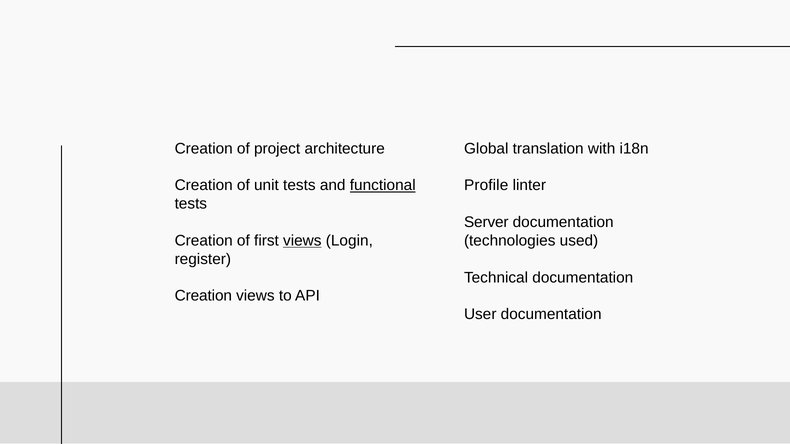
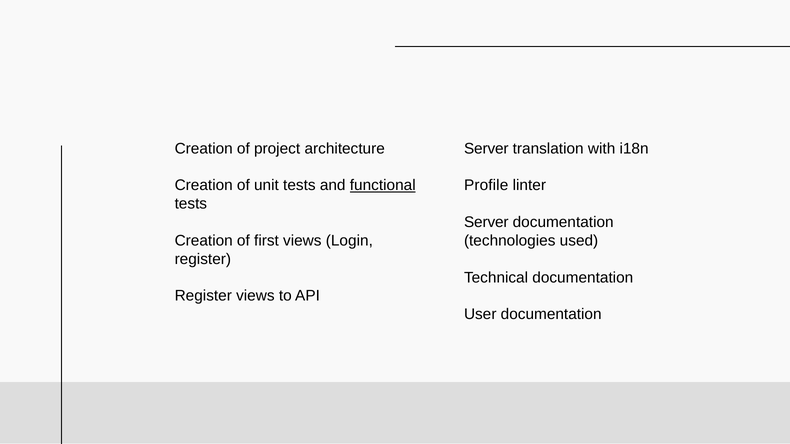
Global at (486, 149): Global -> Server
views at (302, 241) underline: present -> none
Creation at (203, 296): Creation -> Register
